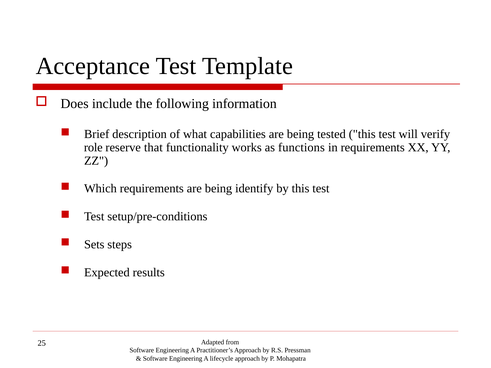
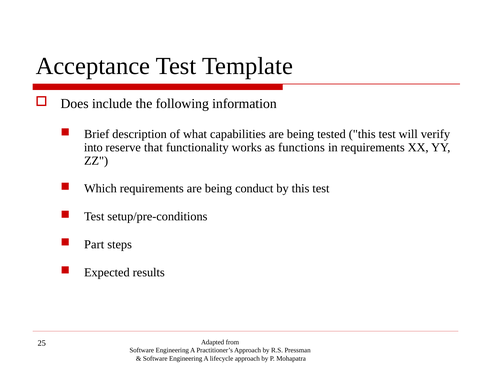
role: role -> into
identify: identify -> conduct
Sets: Sets -> Part
